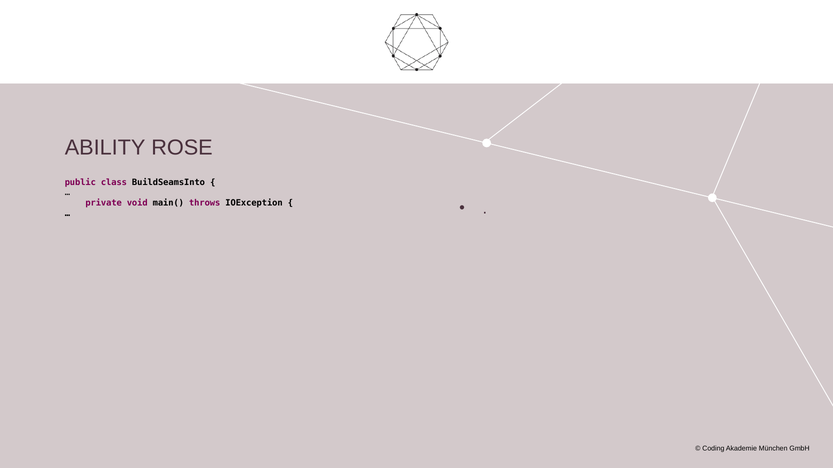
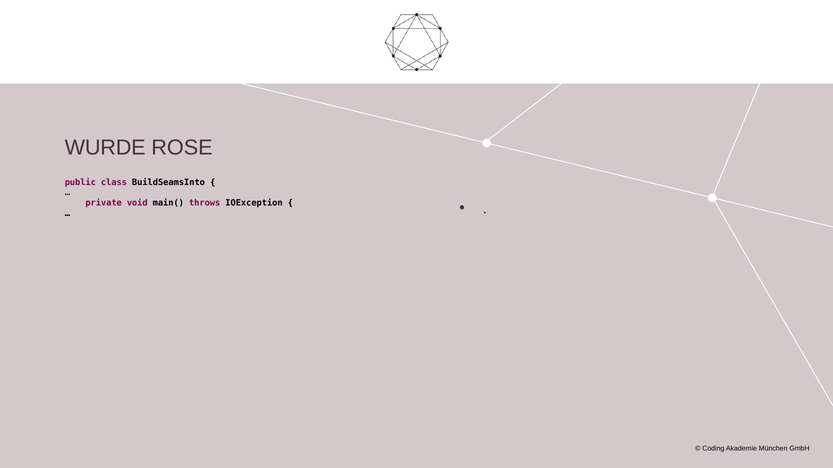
ABILITY: ABILITY -> WURDE
